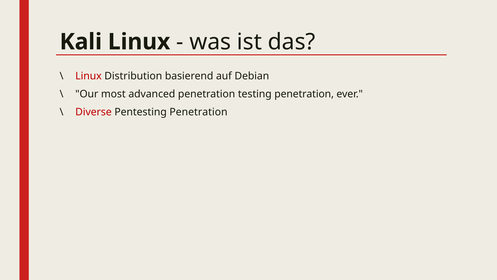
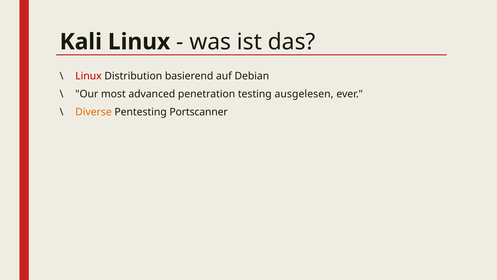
testing penetration: penetration -> ausgelesen
Diverse colour: red -> orange
Pentesting Penetration: Penetration -> Portscanner
